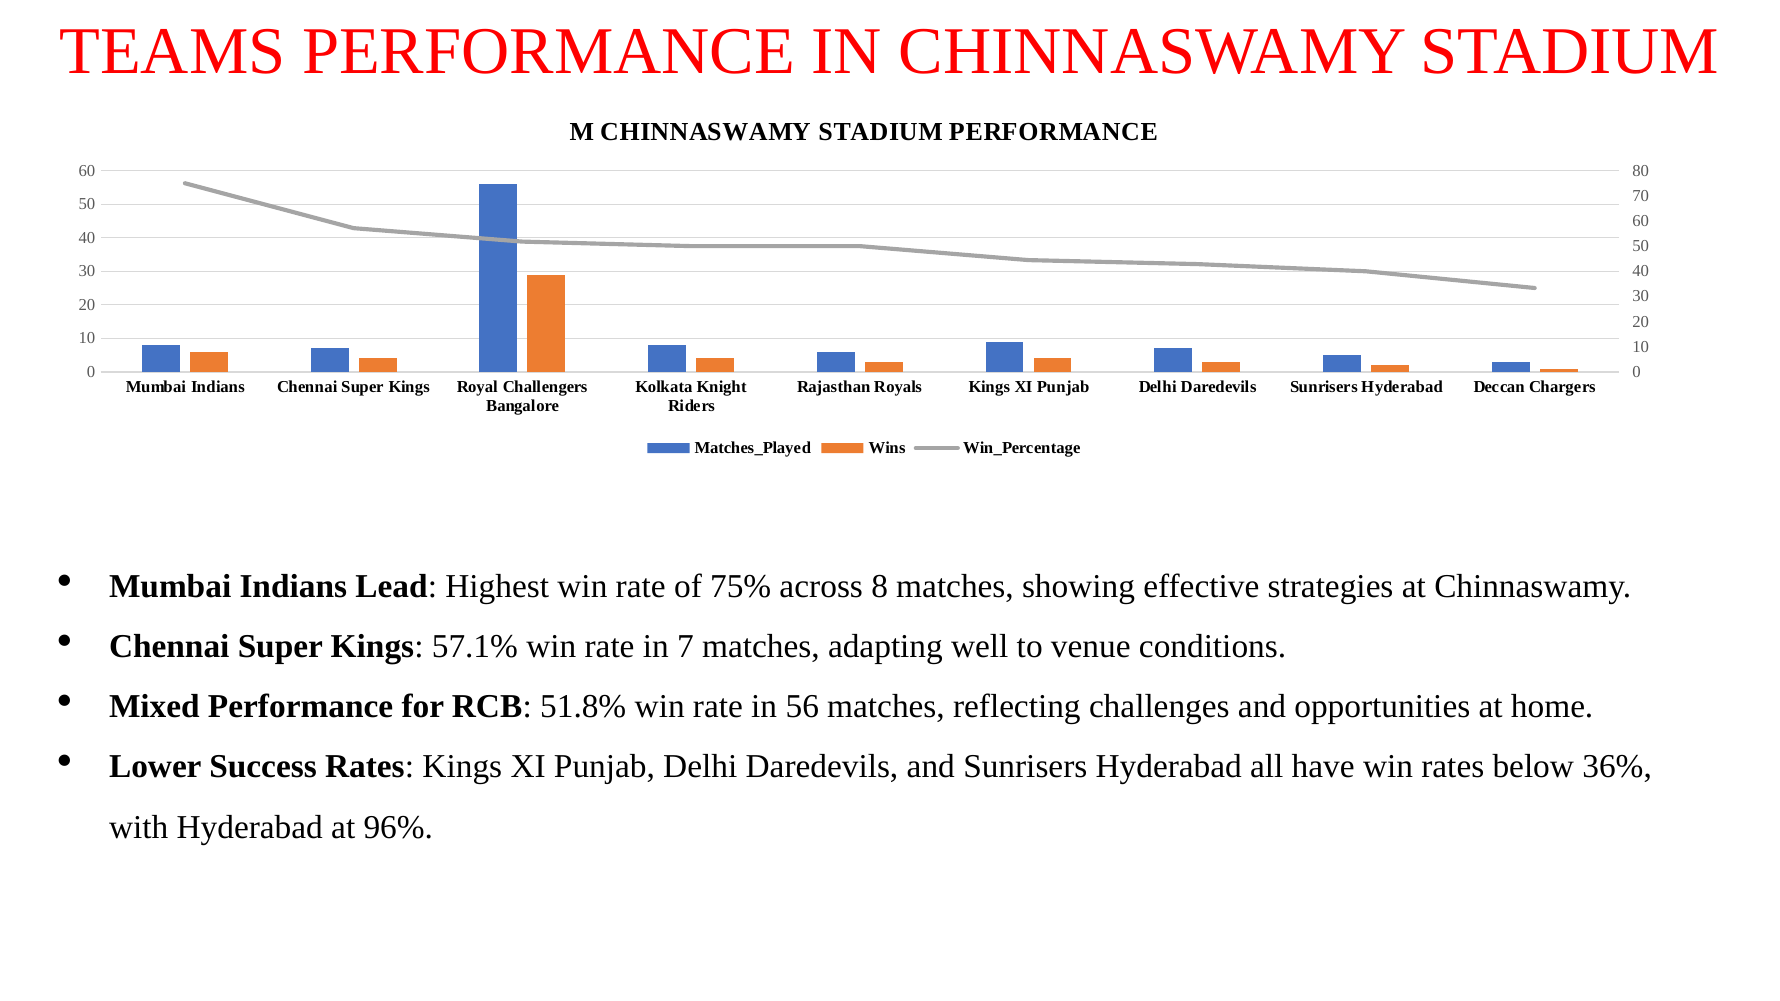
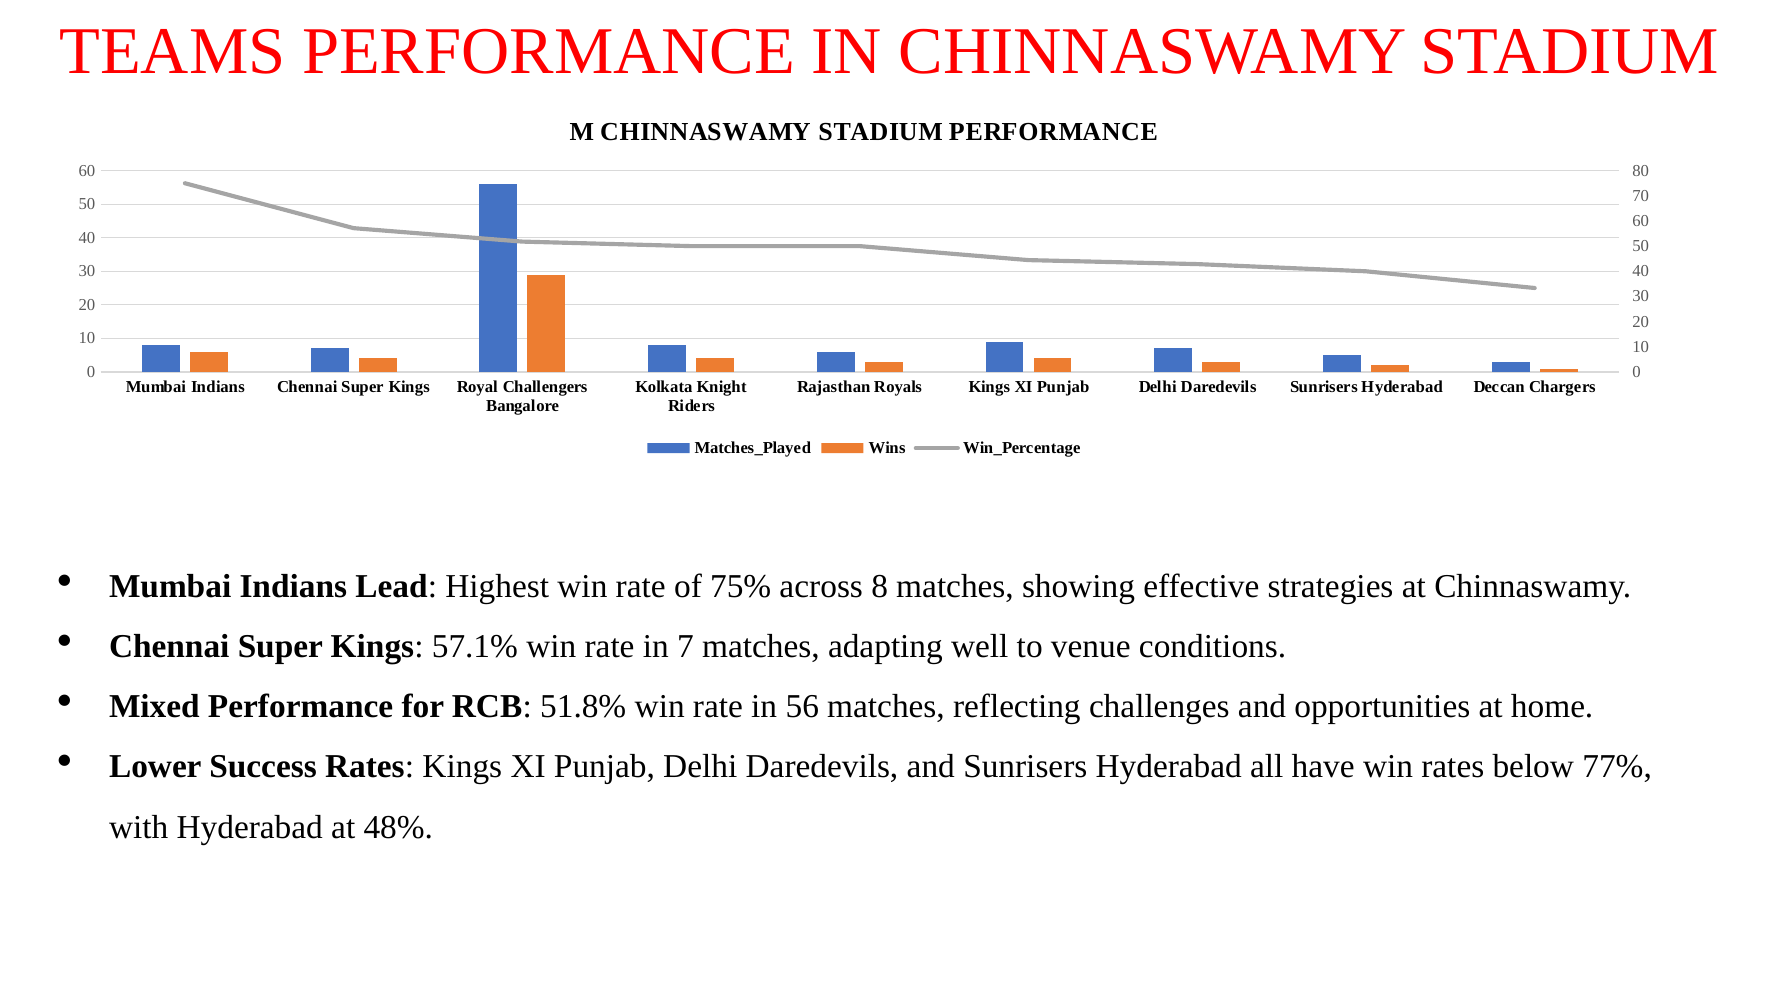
36%: 36% -> 77%
96%: 96% -> 48%
